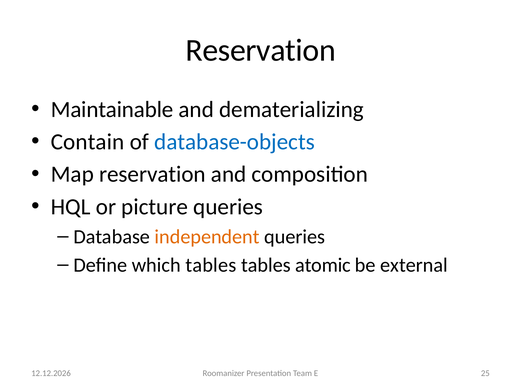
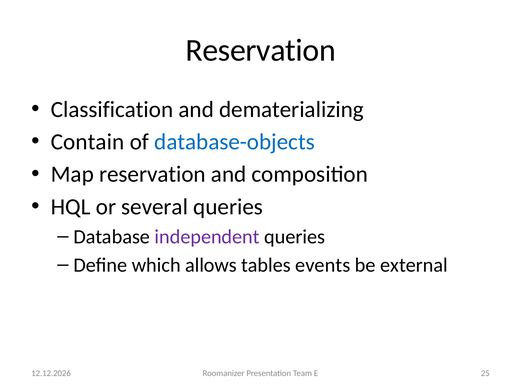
Maintainable: Maintainable -> Classification
picture: picture -> several
independent colour: orange -> purple
which tables: tables -> allows
atomic: atomic -> events
